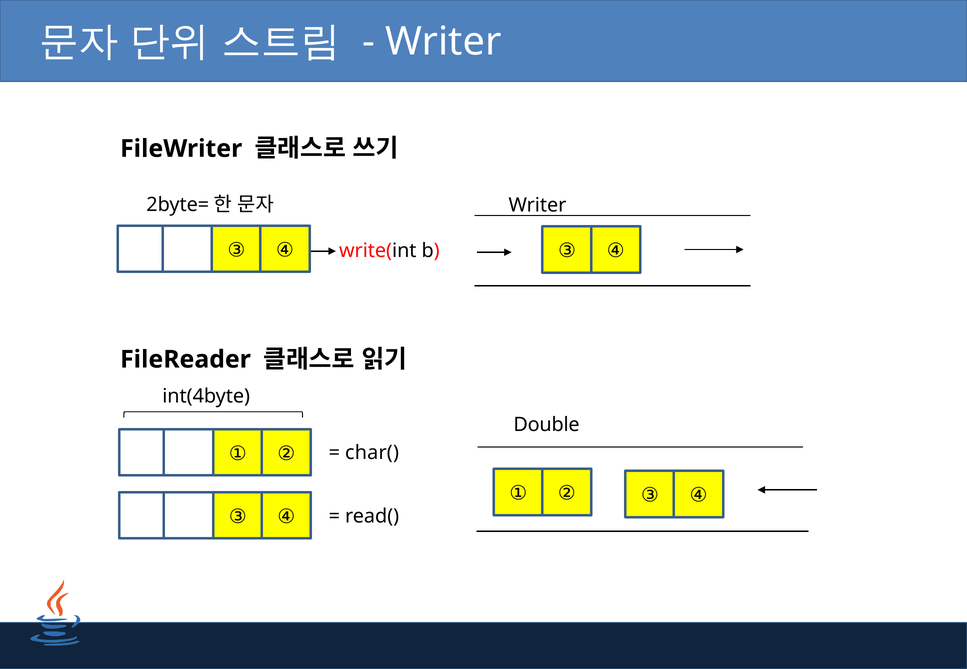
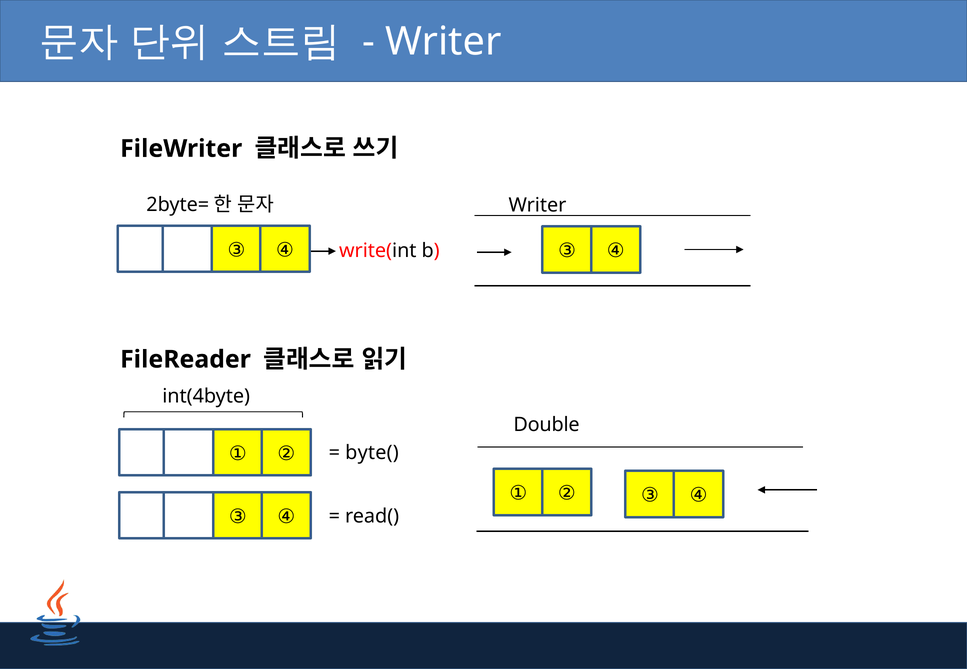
char(: char( -> byte(
